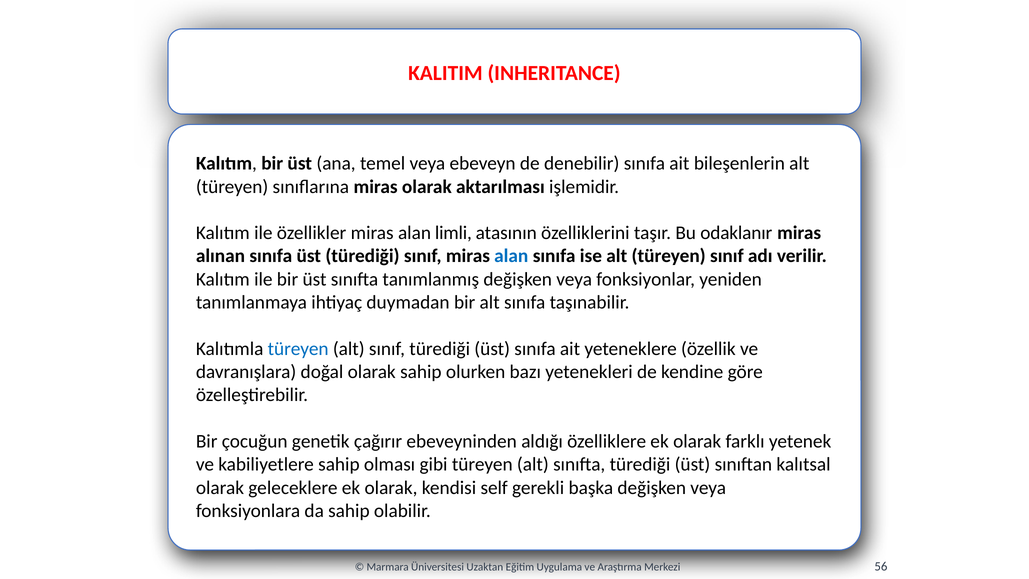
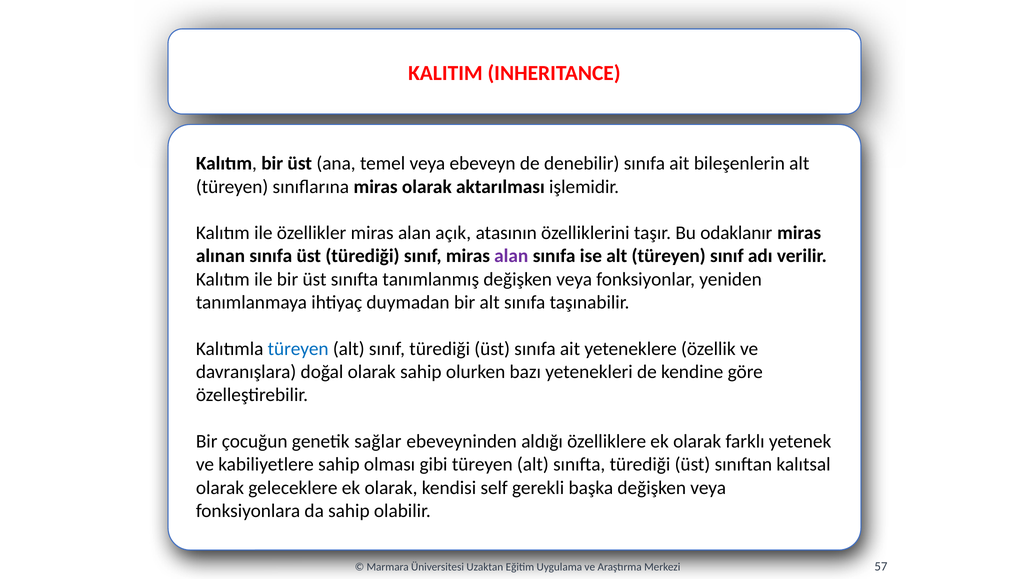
limli: limli -> açık
alan at (511, 256) colour: blue -> purple
çağırır: çağırır -> sağlar
56: 56 -> 57
